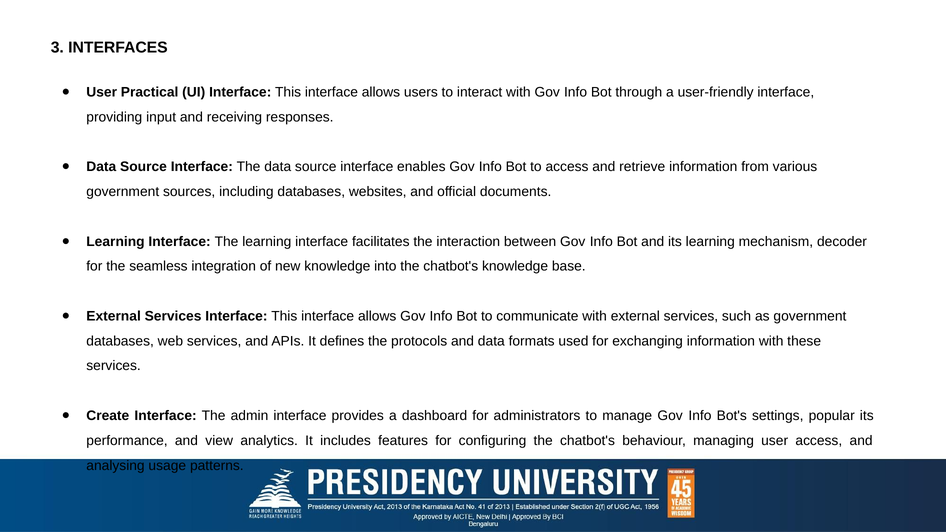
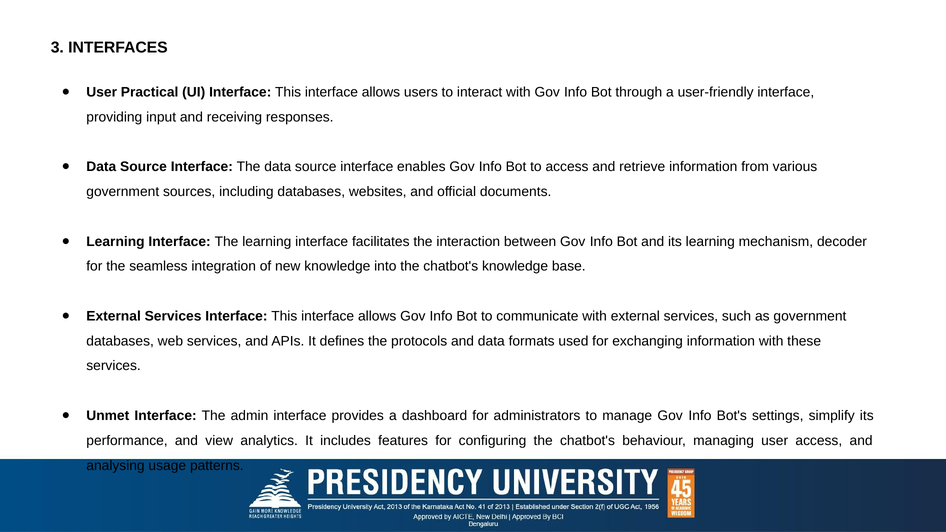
Create: Create -> Unmet
popular: popular -> simplify
